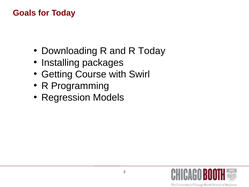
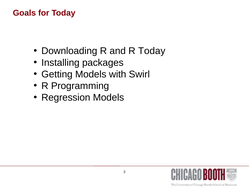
Getting Course: Course -> Models
